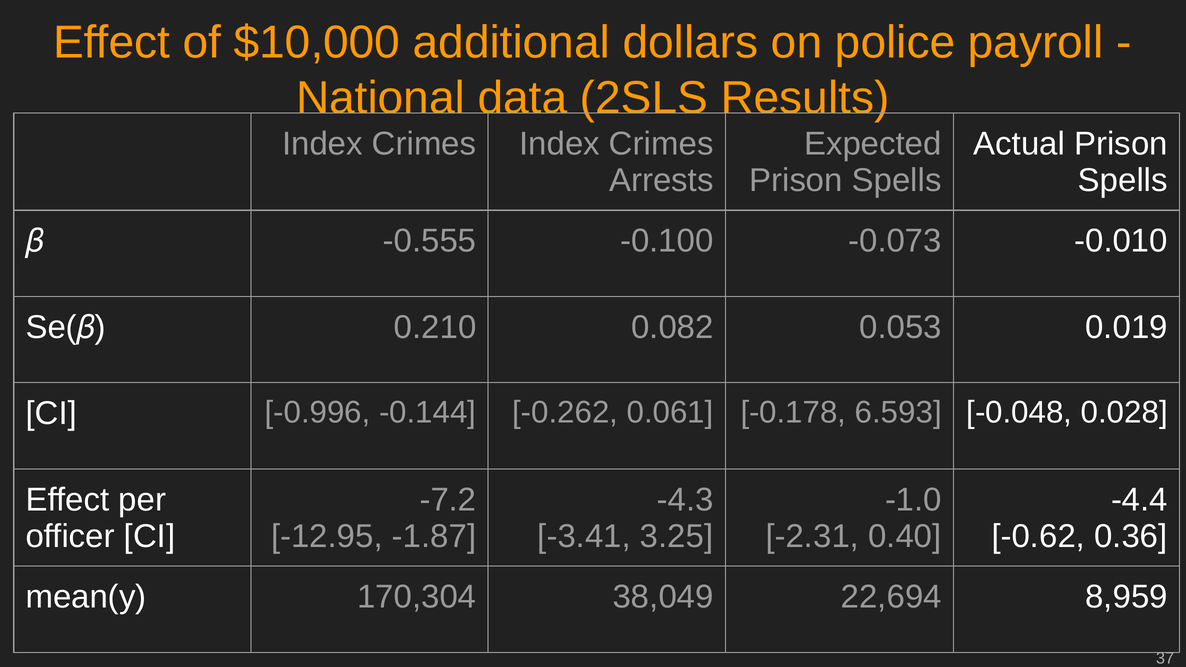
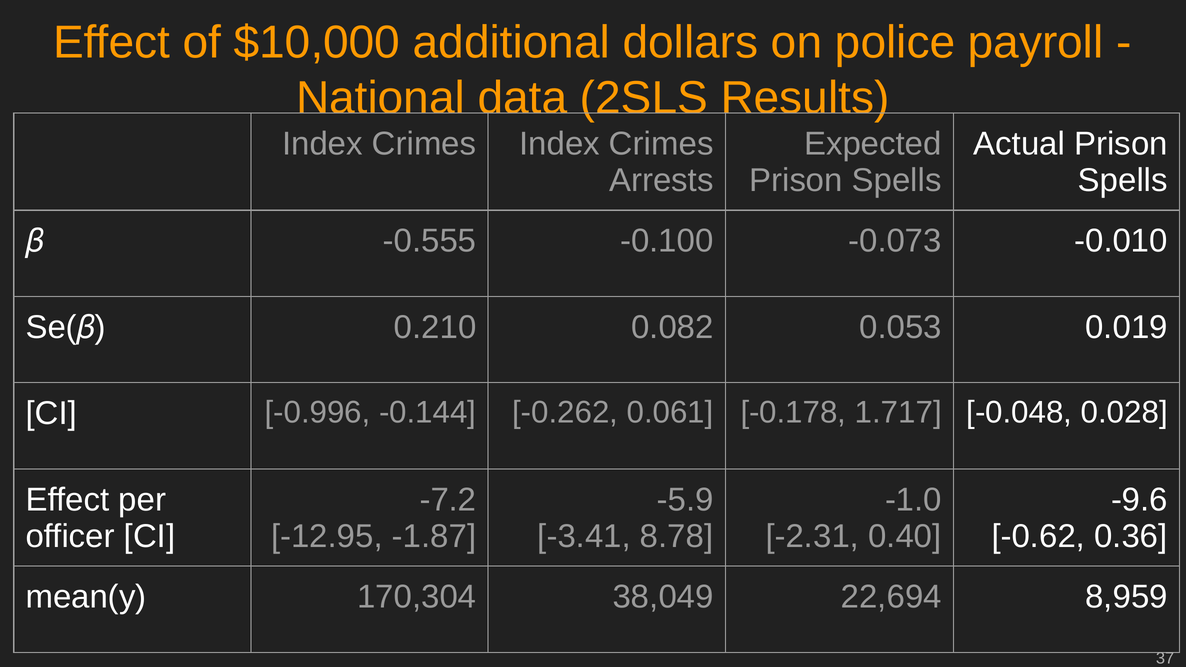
6.593: 6.593 -> 1.717
-4.3: -4.3 -> -5.9
-4.4: -4.4 -> -9.6
3.25: 3.25 -> 8.78
